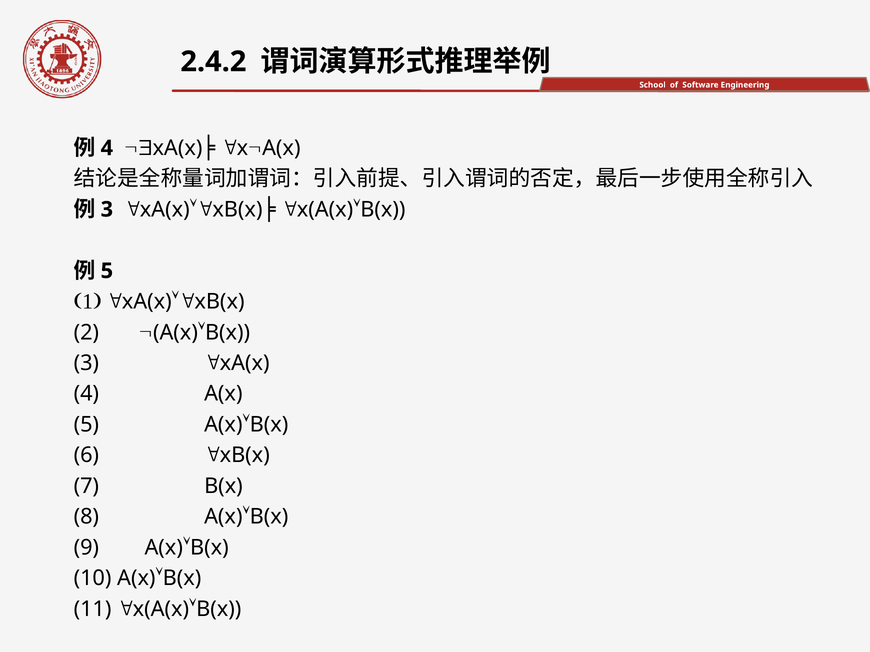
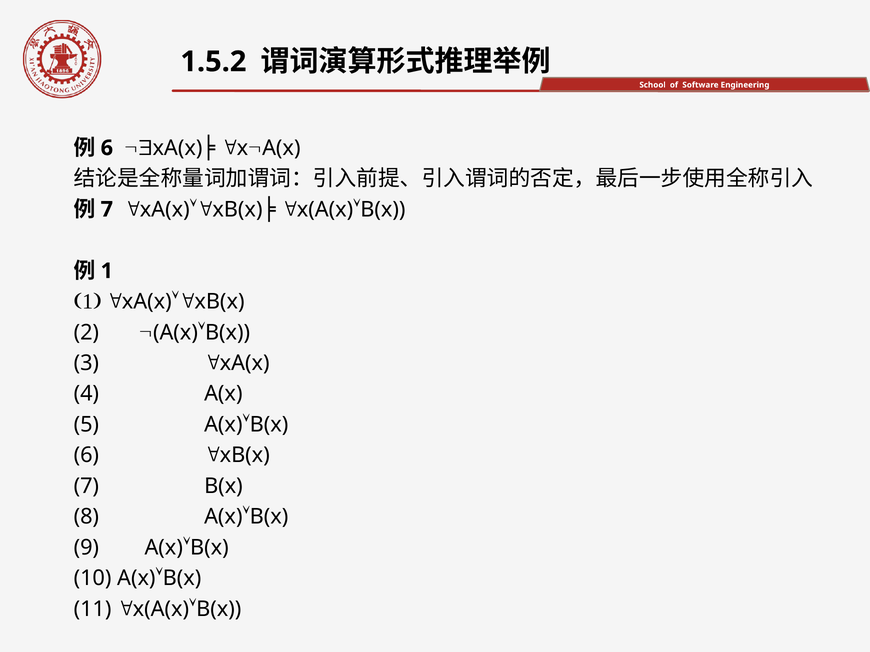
2.4.2: 2.4.2 -> 1.5.2
4 at (107, 148): 4 -> 6
3 at (107, 210): 3 -> 7
5 at (107, 271): 5 -> 1
